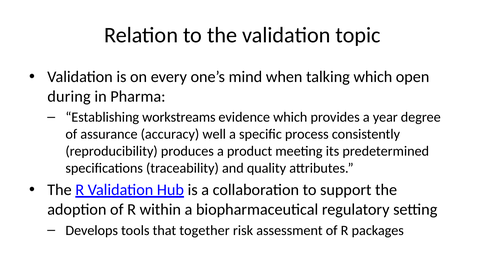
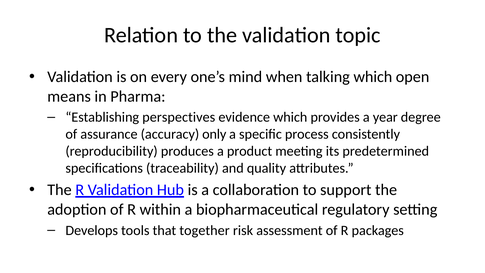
during: during -> means
workstreams: workstreams -> perspectives
well: well -> only
